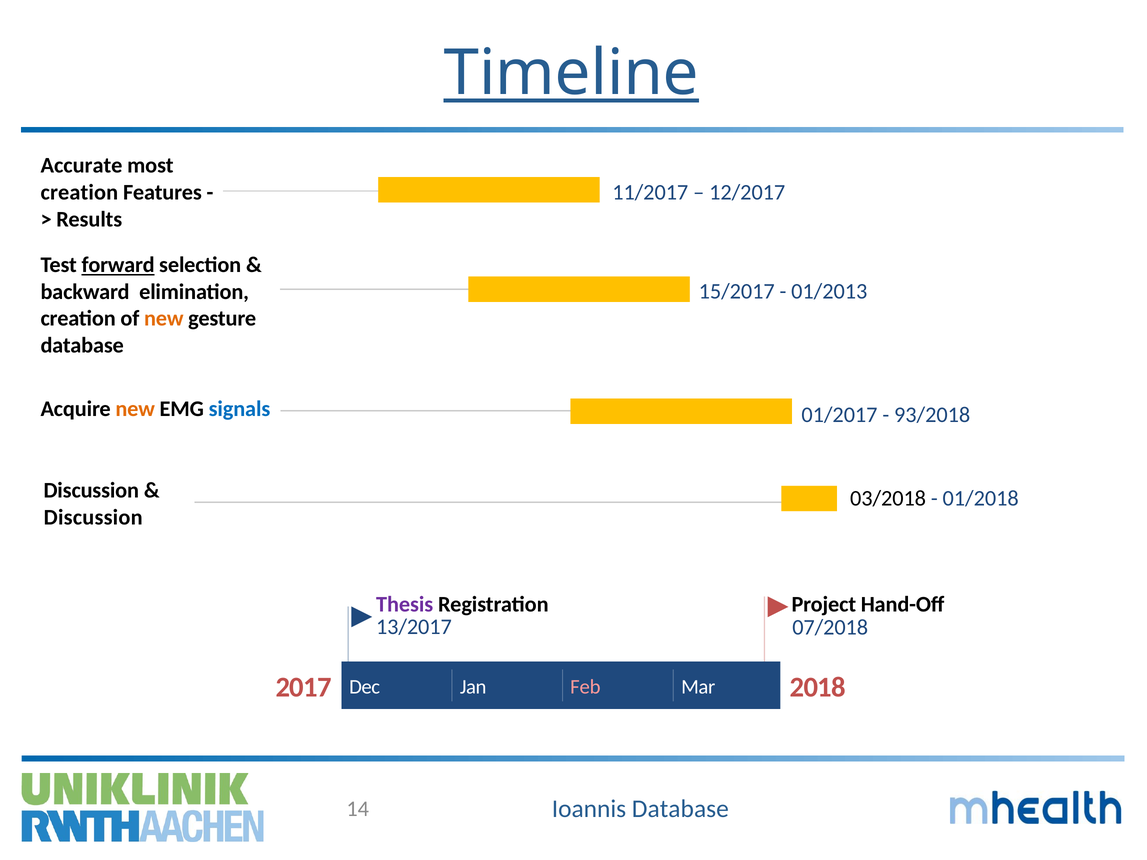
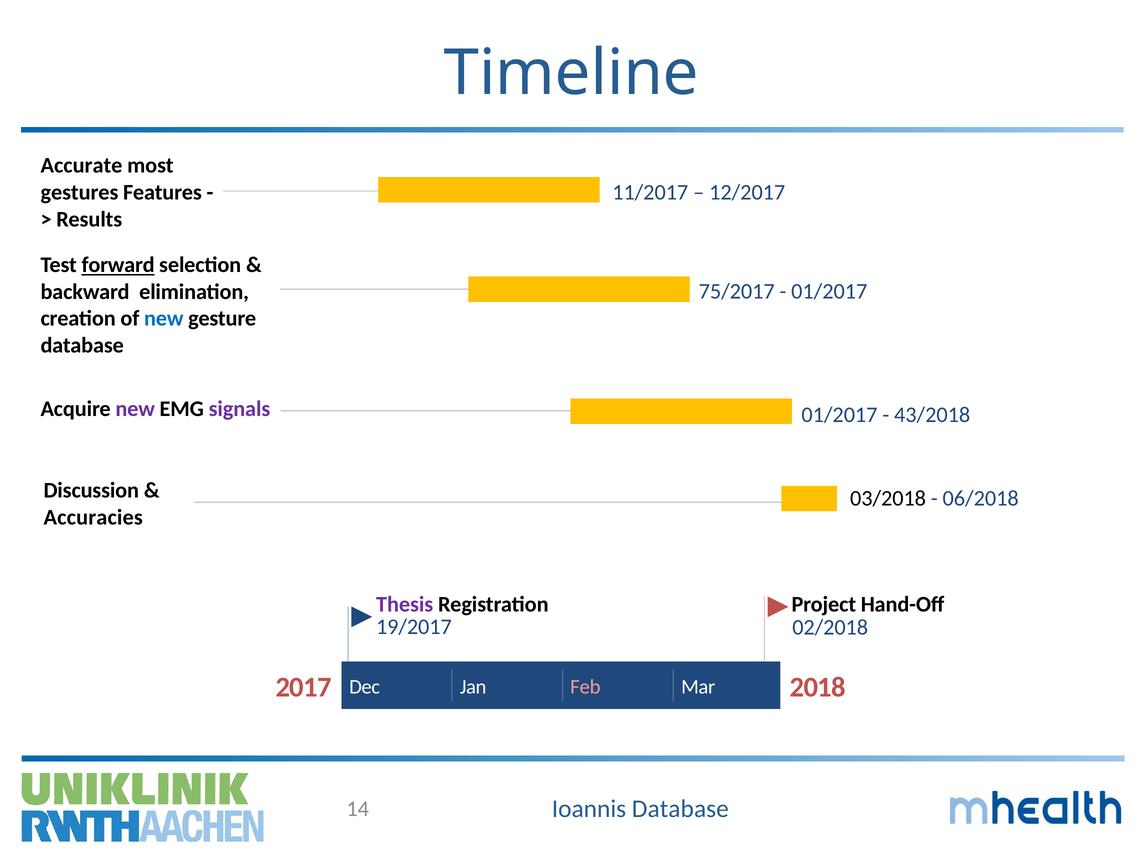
Timeline underline: present -> none
creation at (79, 192): creation -> gestures
15/2017: 15/2017 -> 75/2017
01/2013 at (829, 291): 01/2013 -> 01/2017
new at (164, 319) colour: orange -> blue
new at (135, 409) colour: orange -> purple
signals colour: blue -> purple
93/2018: 93/2018 -> 43/2018
01/2018: 01/2018 -> 06/2018
Discussion at (93, 517): Discussion -> Accuracies
13/2017: 13/2017 -> 19/2017
07/2018: 07/2018 -> 02/2018
